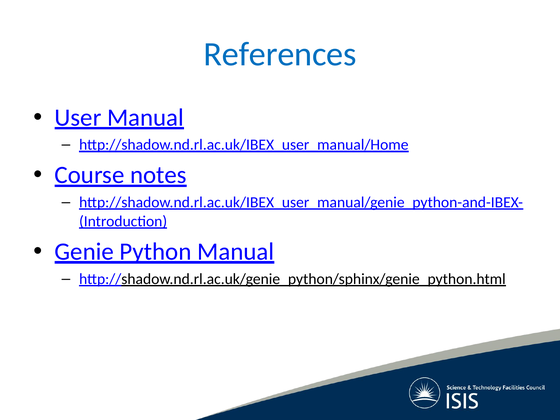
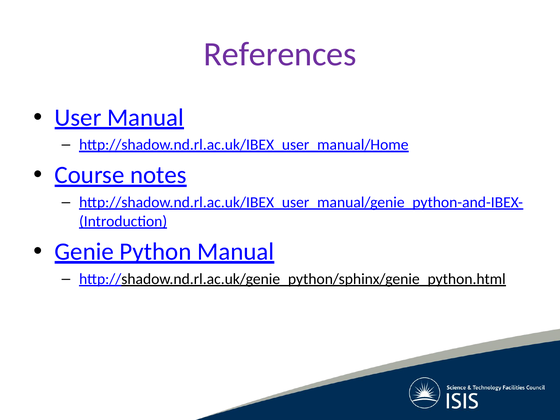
References colour: blue -> purple
